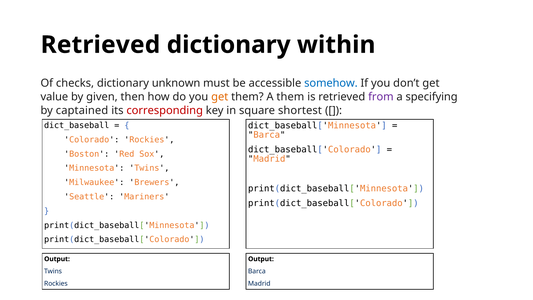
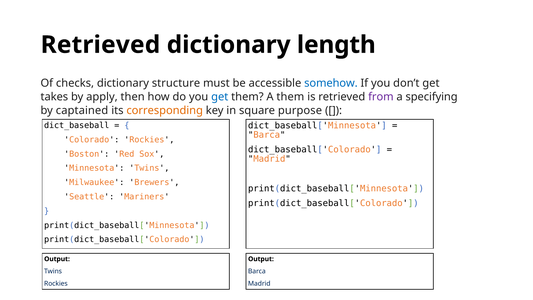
within: within -> length
unknown: unknown -> structure
value: value -> takes
given: given -> apply
get at (220, 97) colour: orange -> blue
corresponding colour: red -> orange
shortest: shortest -> purpose
